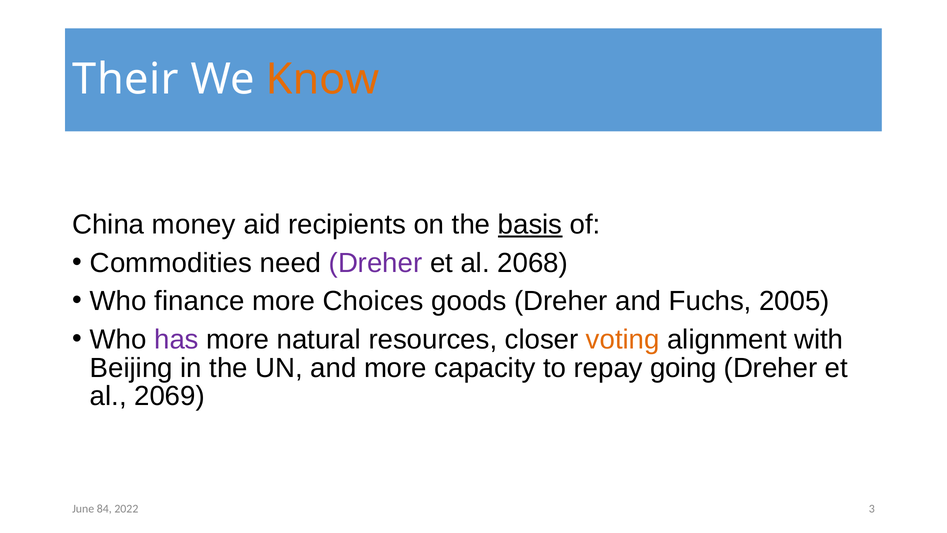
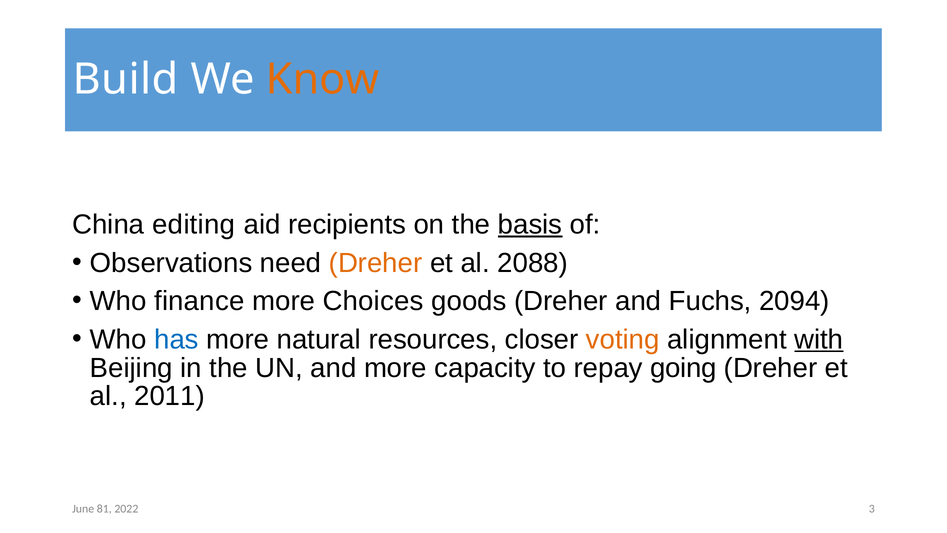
Their: Their -> Build
money: money -> editing
Commodities: Commodities -> Observations
Dreher at (376, 263) colour: purple -> orange
2068: 2068 -> 2088
2005: 2005 -> 2094
has colour: purple -> blue
with underline: none -> present
2069: 2069 -> 2011
84: 84 -> 81
